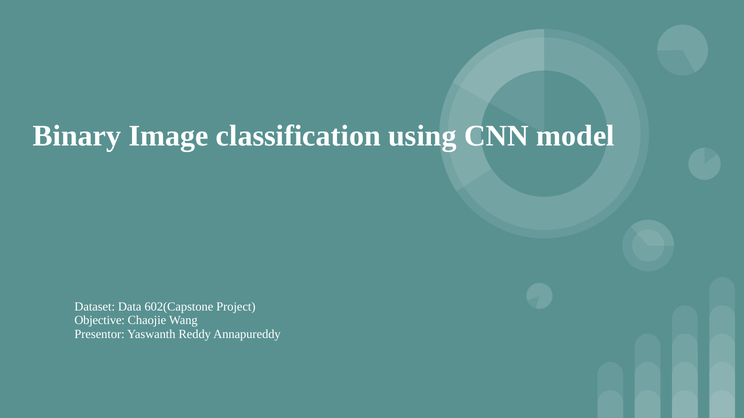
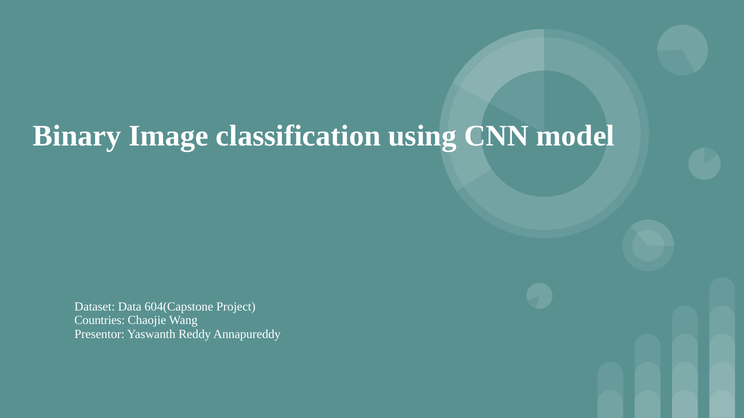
602(Capstone: 602(Capstone -> 604(Capstone
Objective: Objective -> Countries
